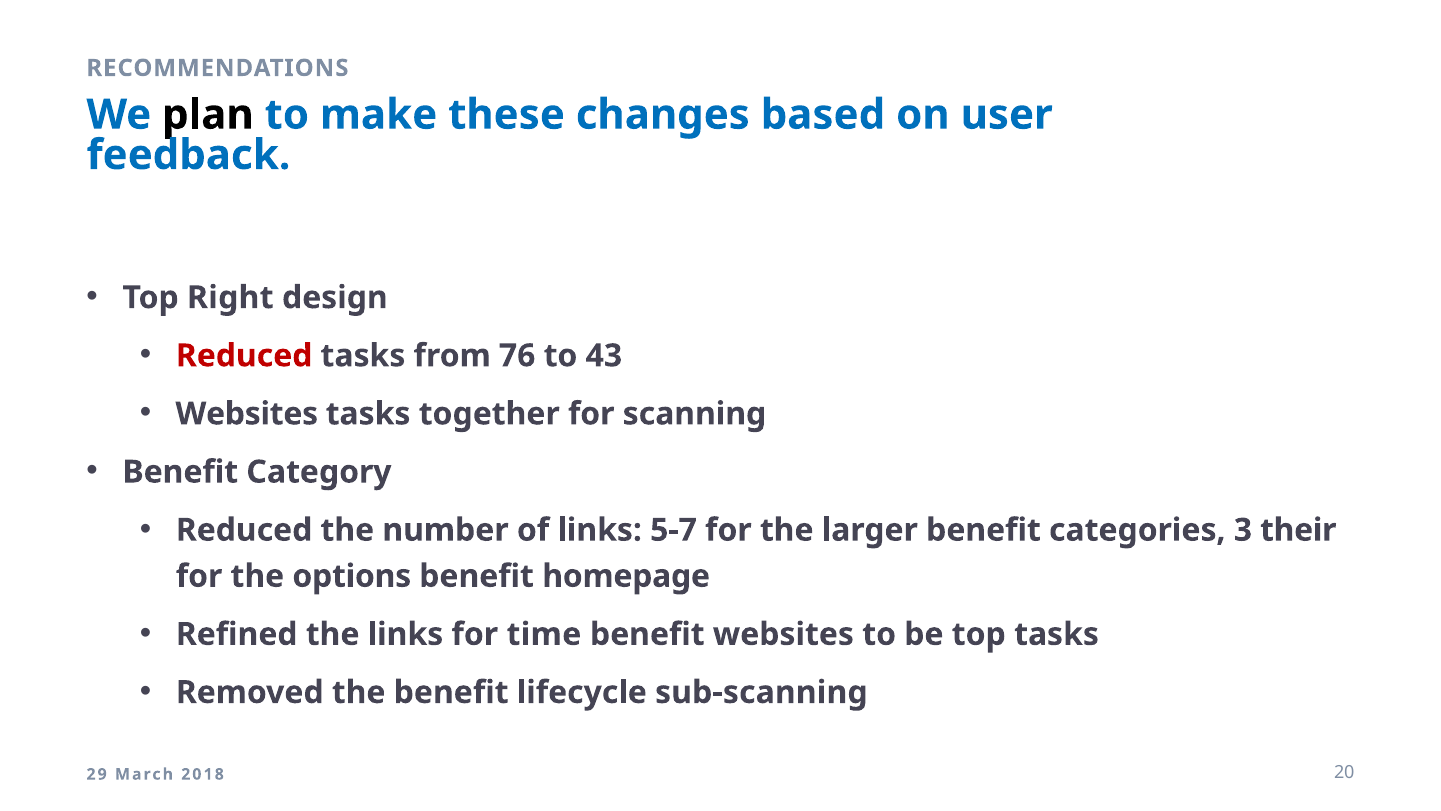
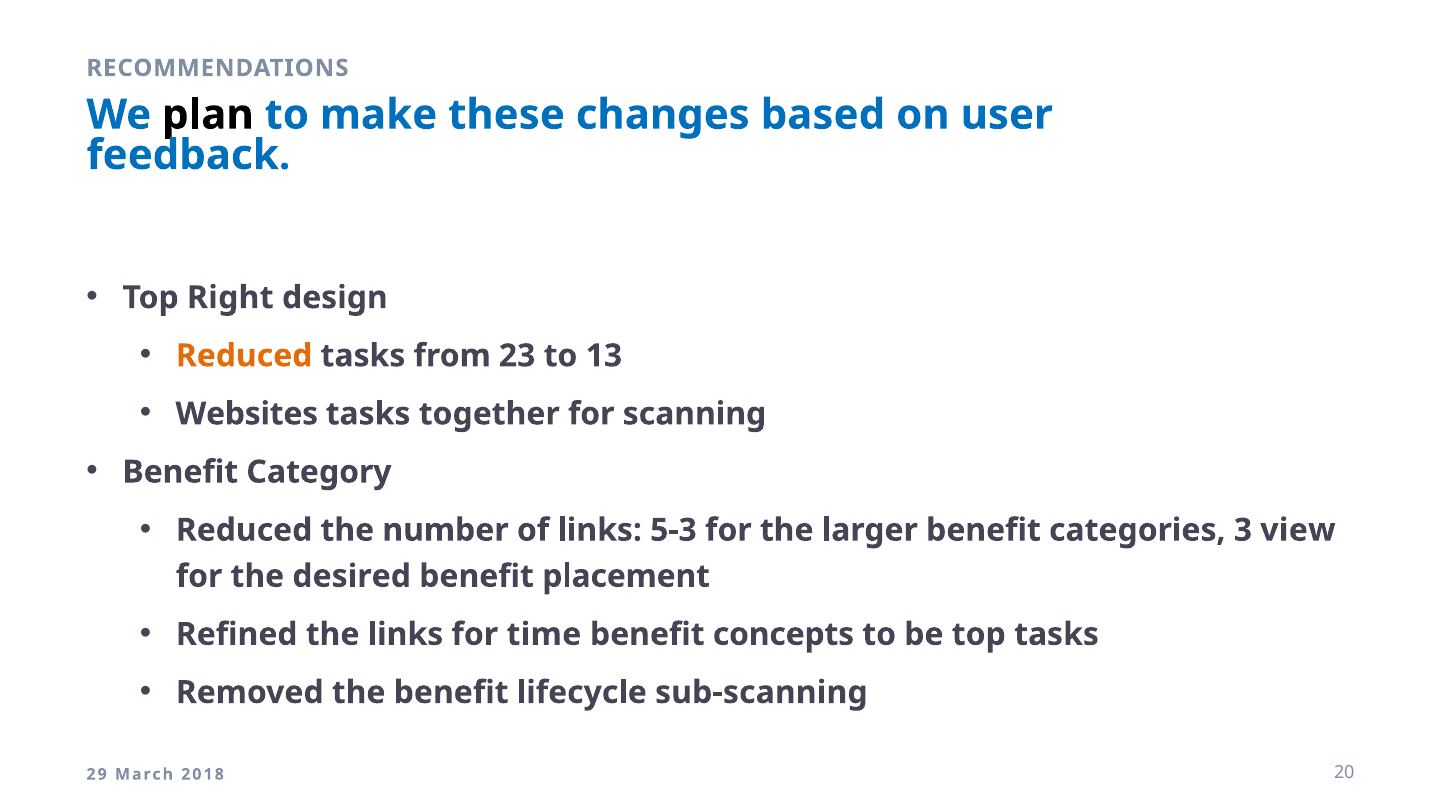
Reduced at (244, 356) colour: red -> orange
76: 76 -> 23
43: 43 -> 13
5-7: 5-7 -> 5-3
their: their -> view
options: options -> desired
homepage: homepage -> placement
benefit websites: websites -> concepts
